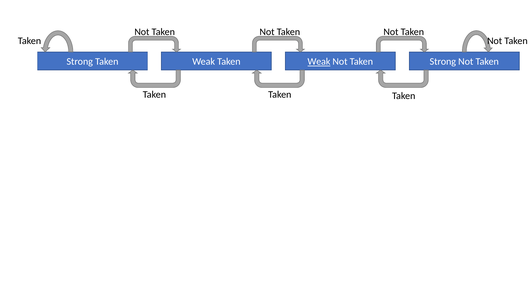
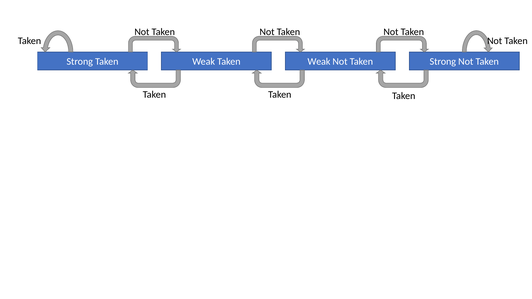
Weak at (319, 62) underline: present -> none
